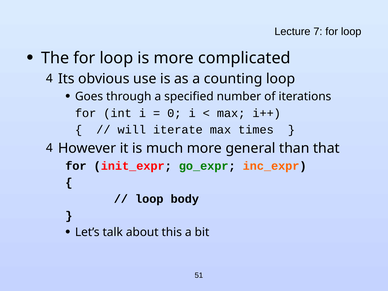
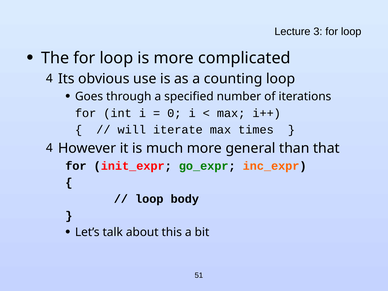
7: 7 -> 3
